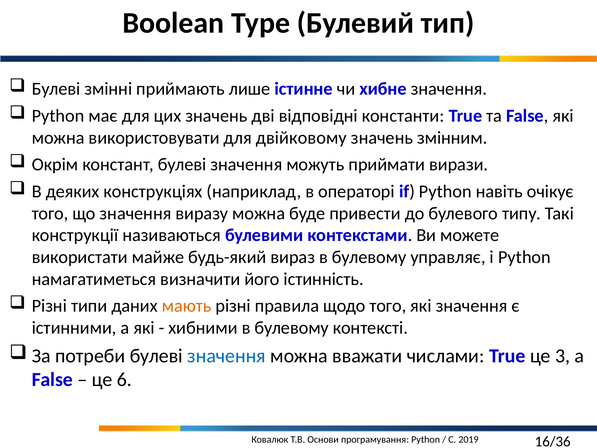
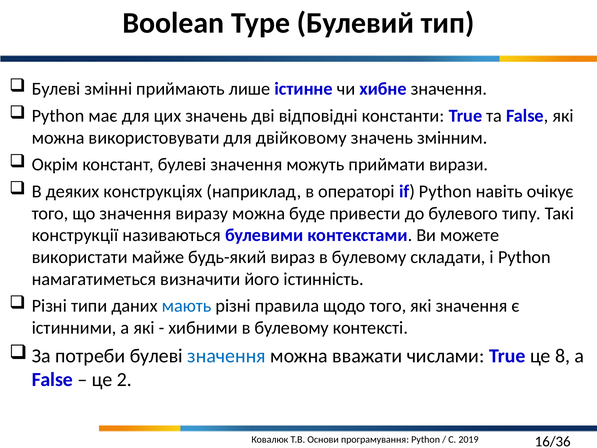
управляє: управляє -> складати
мають colour: orange -> blue
3: 3 -> 8
6: 6 -> 2
